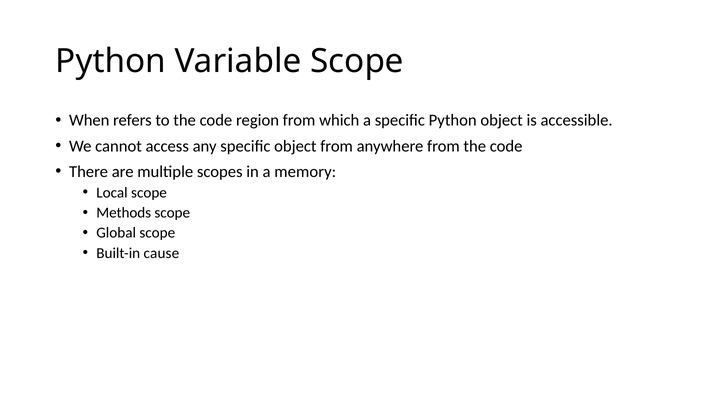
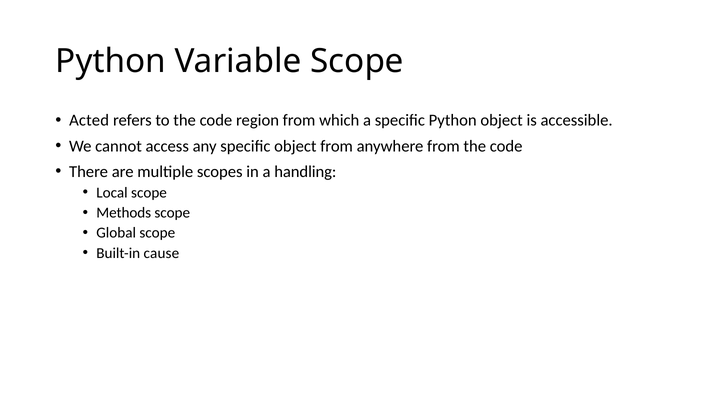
When: When -> Acted
memory: memory -> handling
